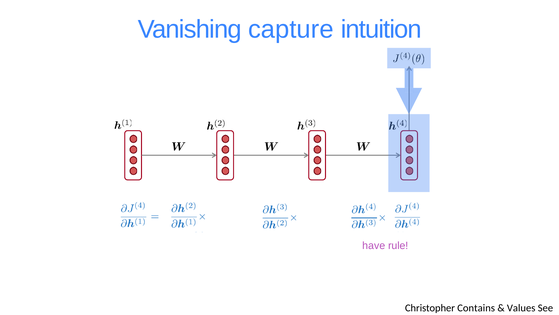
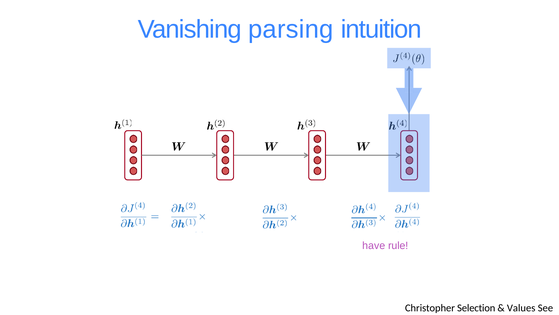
capture: capture -> parsing
Contains: Contains -> Selection
